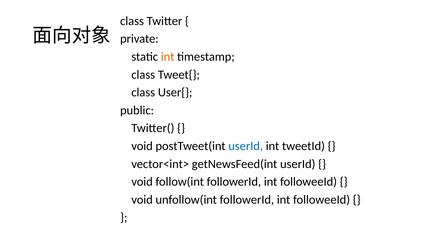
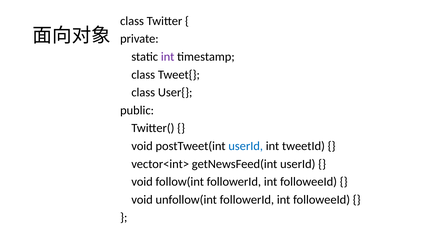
int at (168, 57) colour: orange -> purple
